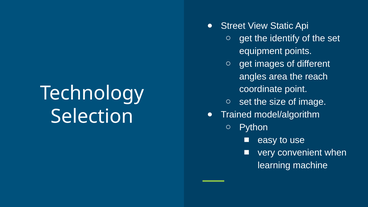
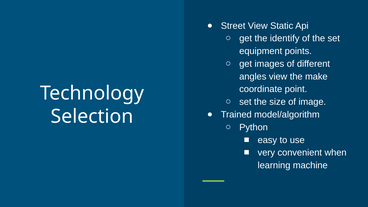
angles area: area -> view
reach: reach -> make
